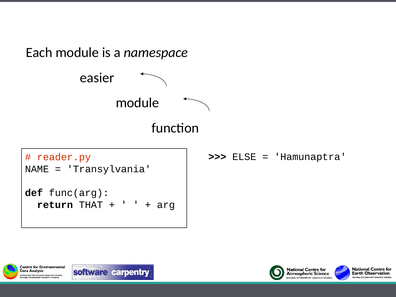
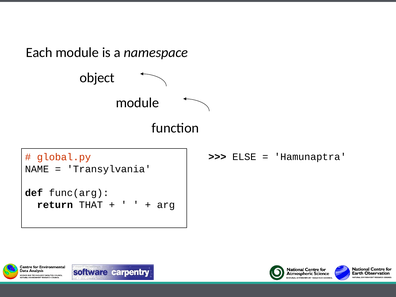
easier: easier -> object
reader.py: reader.py -> global.py
